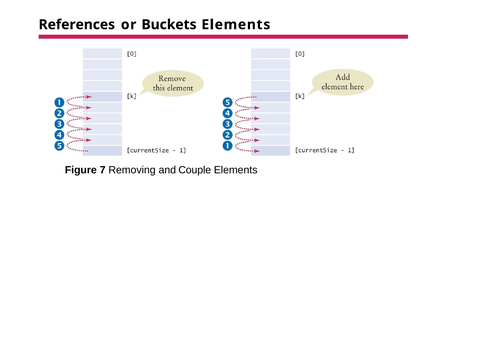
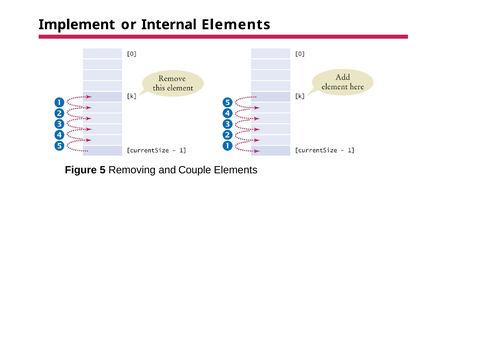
References: References -> Implement
Buckets: Buckets -> Internal
7: 7 -> 5
